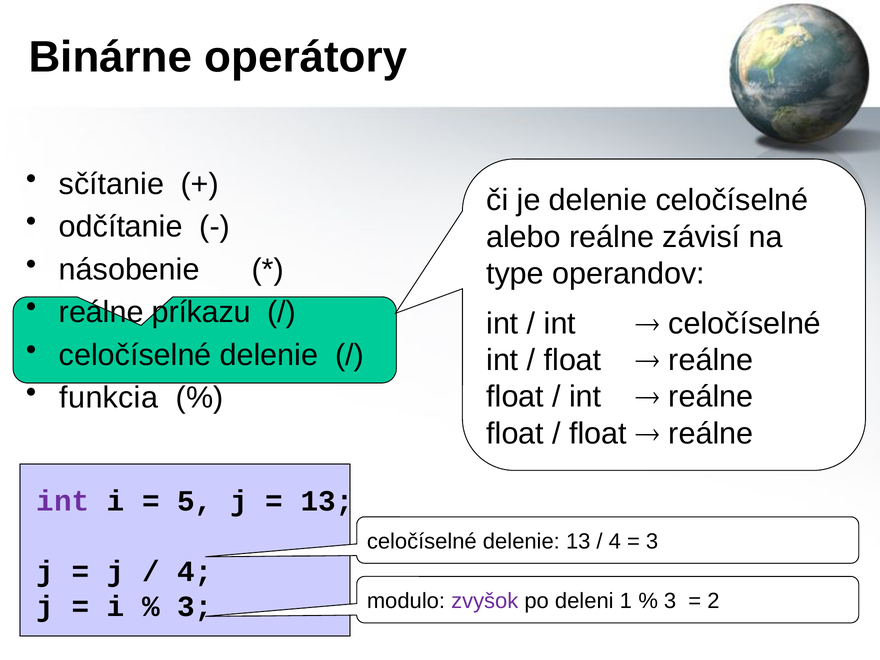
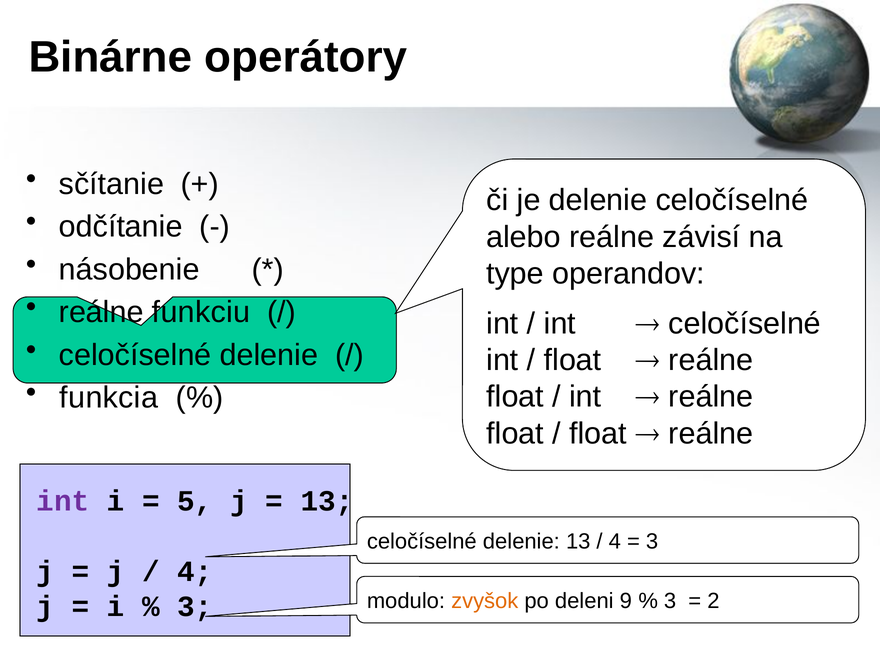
príkazu: príkazu -> funkciu
zvyšok colour: purple -> orange
1: 1 -> 9
